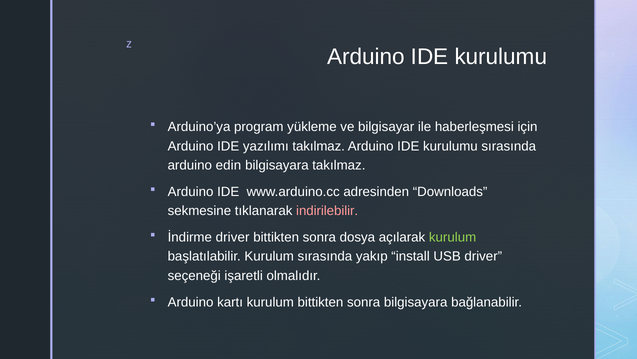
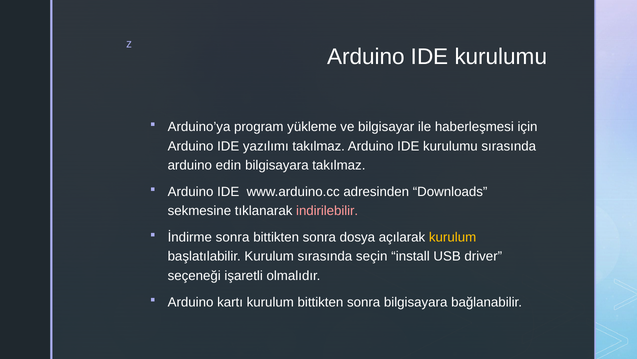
İndirme driver: driver -> sonra
kurulum at (453, 237) colour: light green -> yellow
yakıp: yakıp -> seçin
